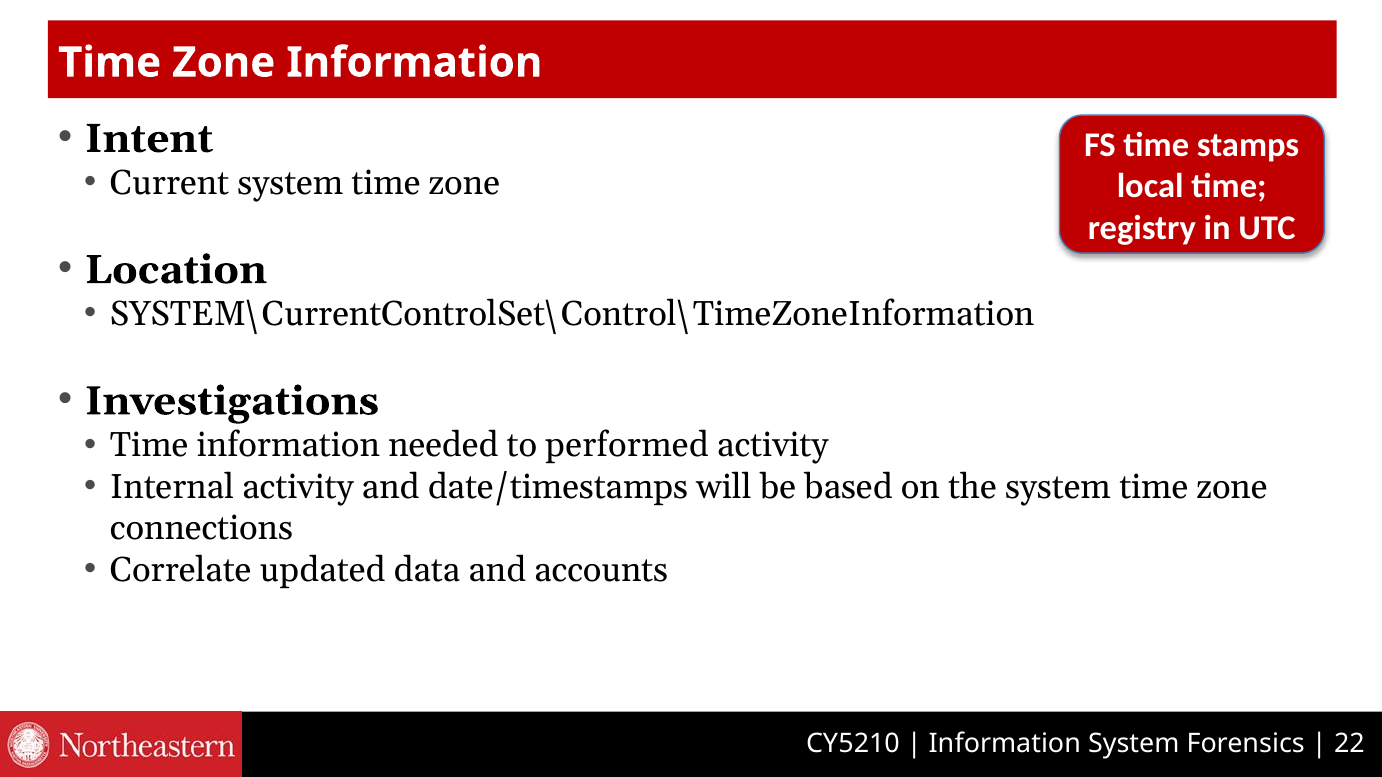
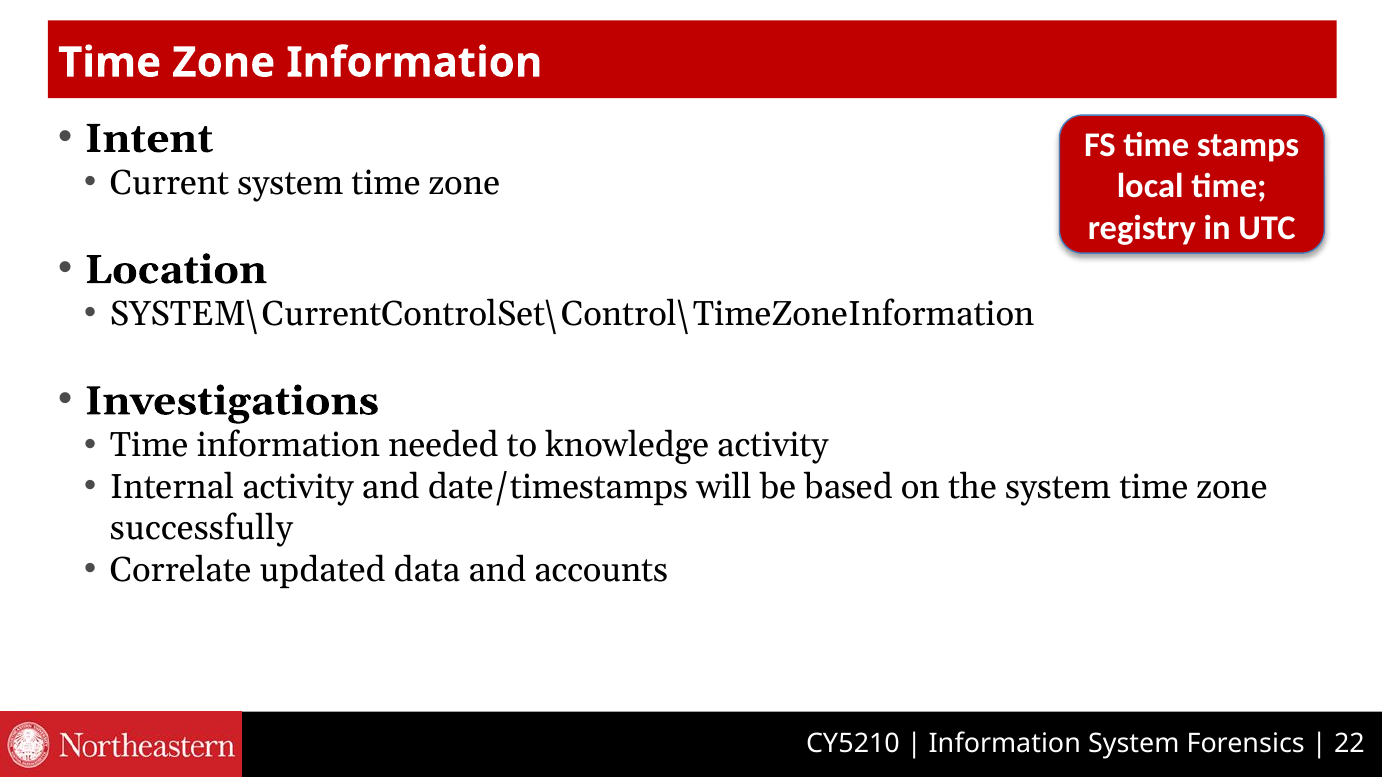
performed: performed -> knowledge
connections: connections -> successfully
